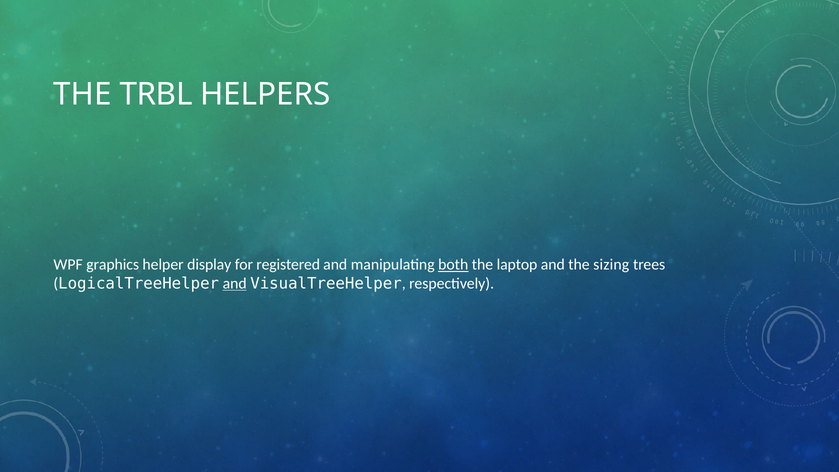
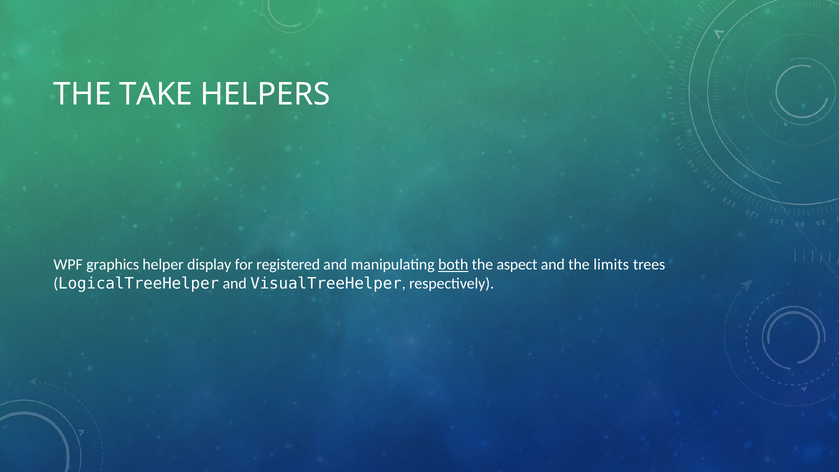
TRBL: TRBL -> TAKE
laptop: laptop -> aspect
sizing: sizing -> limits
and at (235, 283) underline: present -> none
